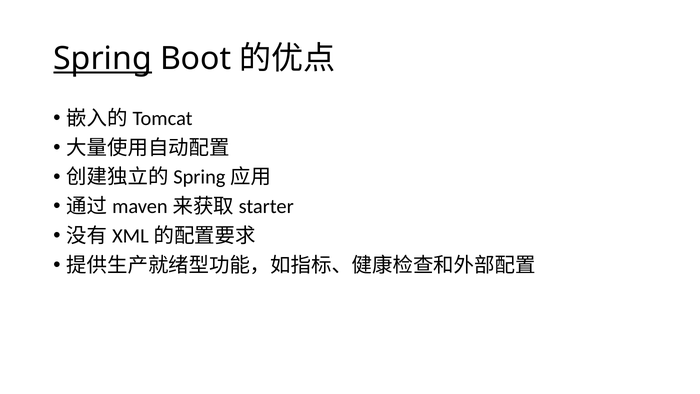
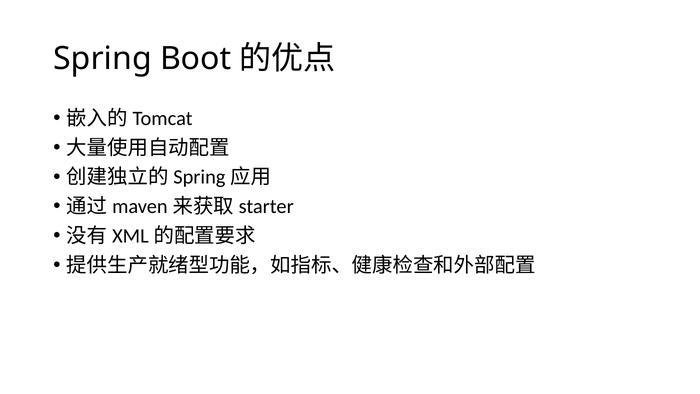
Spring underline: present -> none
